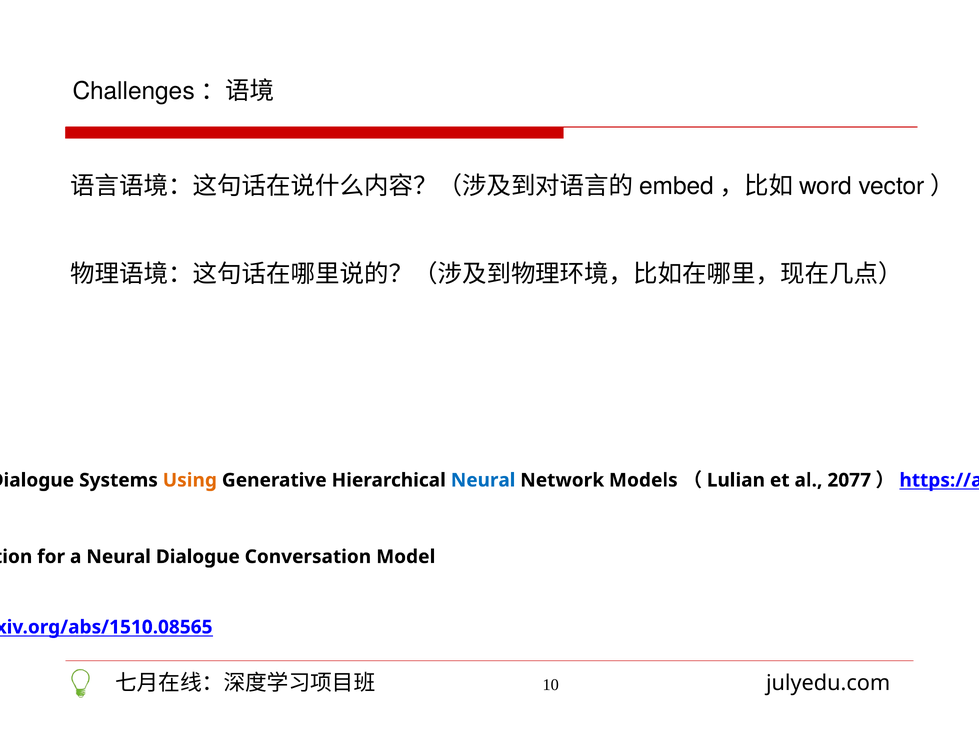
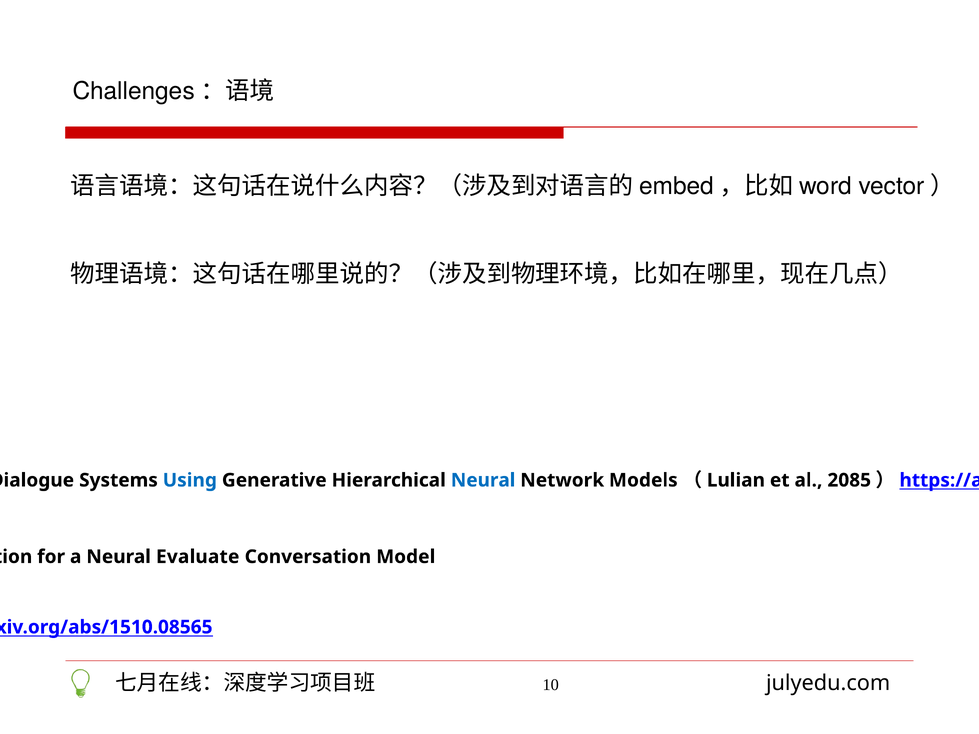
Using colour: orange -> blue
2077: 2077 -> 2085
Neural Dialogue: Dialogue -> Evaluate
